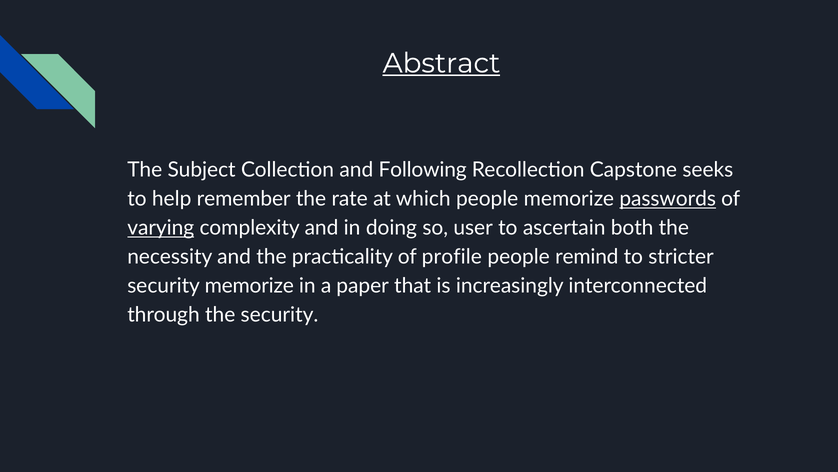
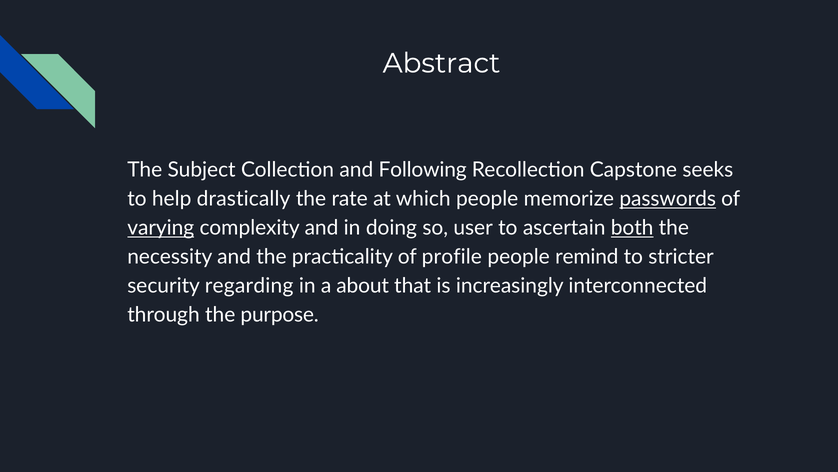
Abstract underline: present -> none
remember: remember -> drastically
both underline: none -> present
security memorize: memorize -> regarding
paper: paper -> about
the security: security -> purpose
